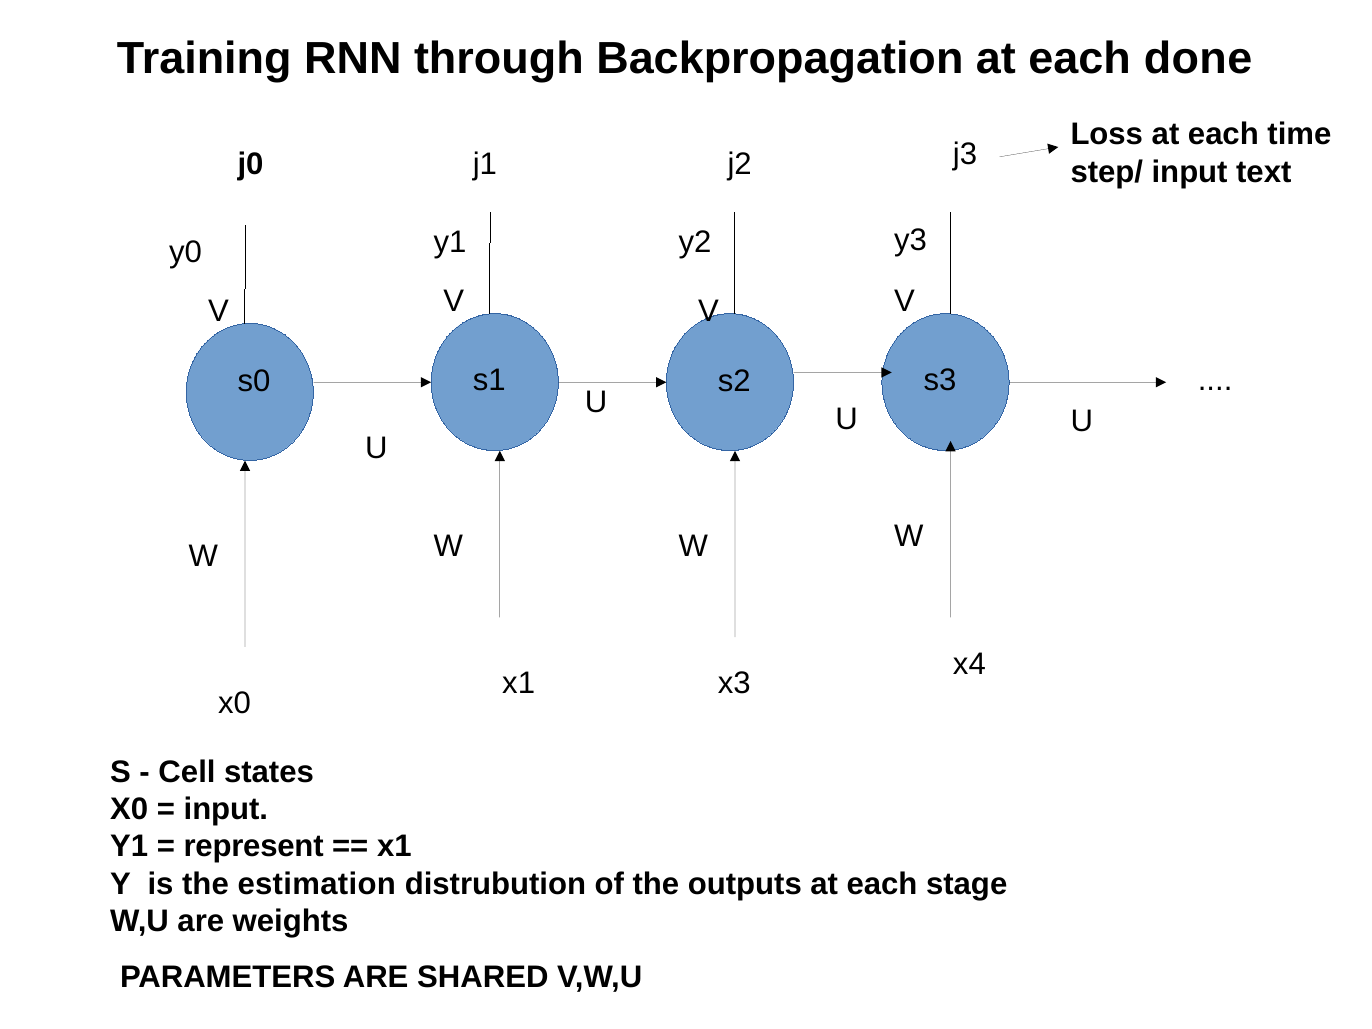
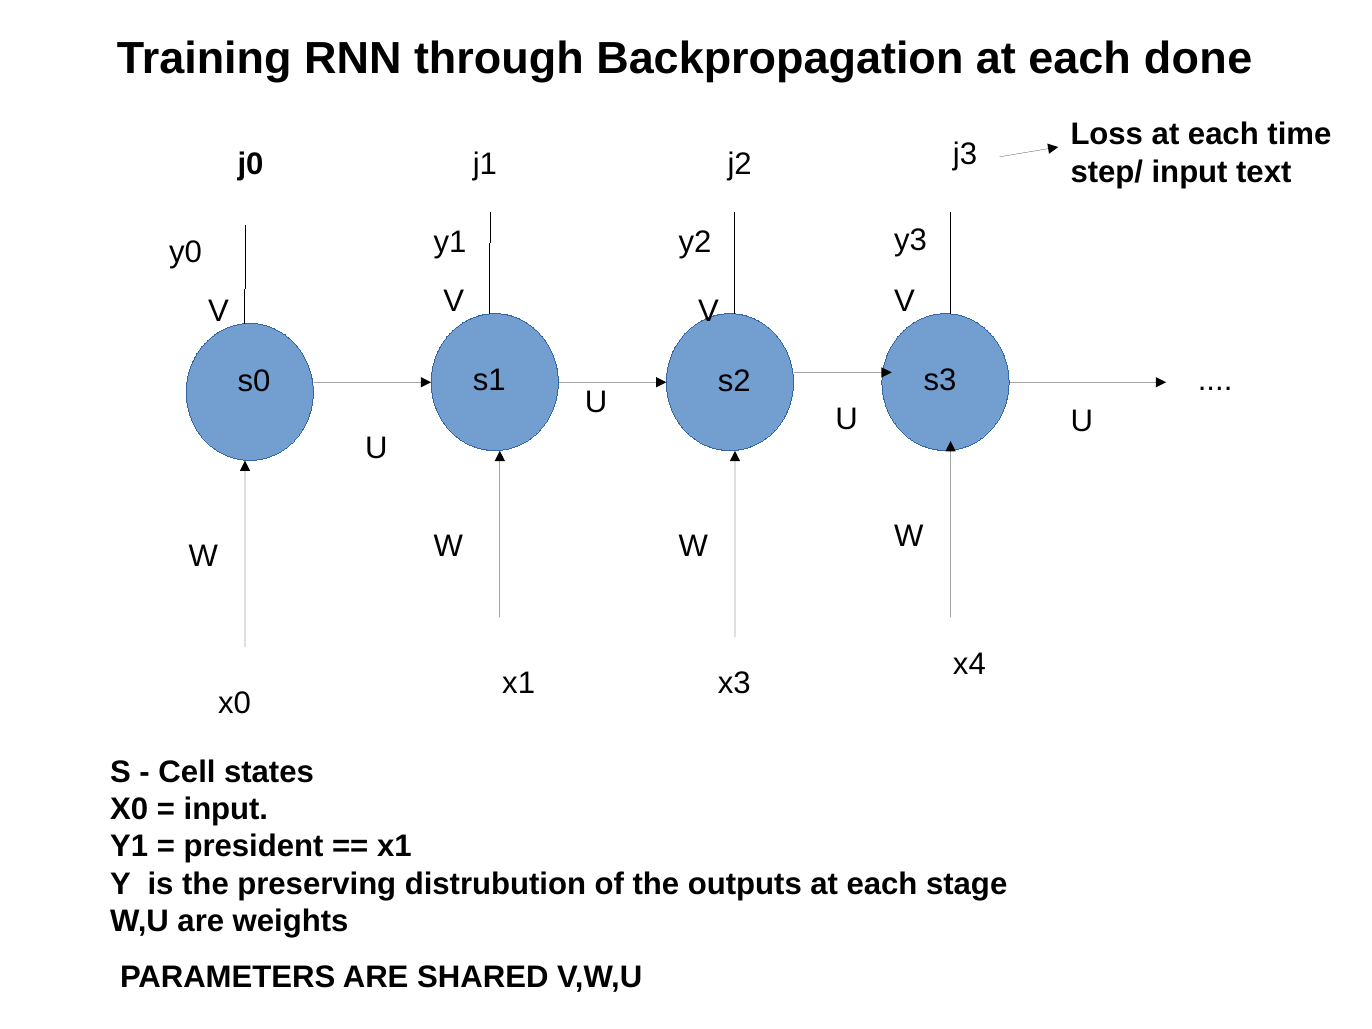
represent: represent -> president
estimation: estimation -> preserving
